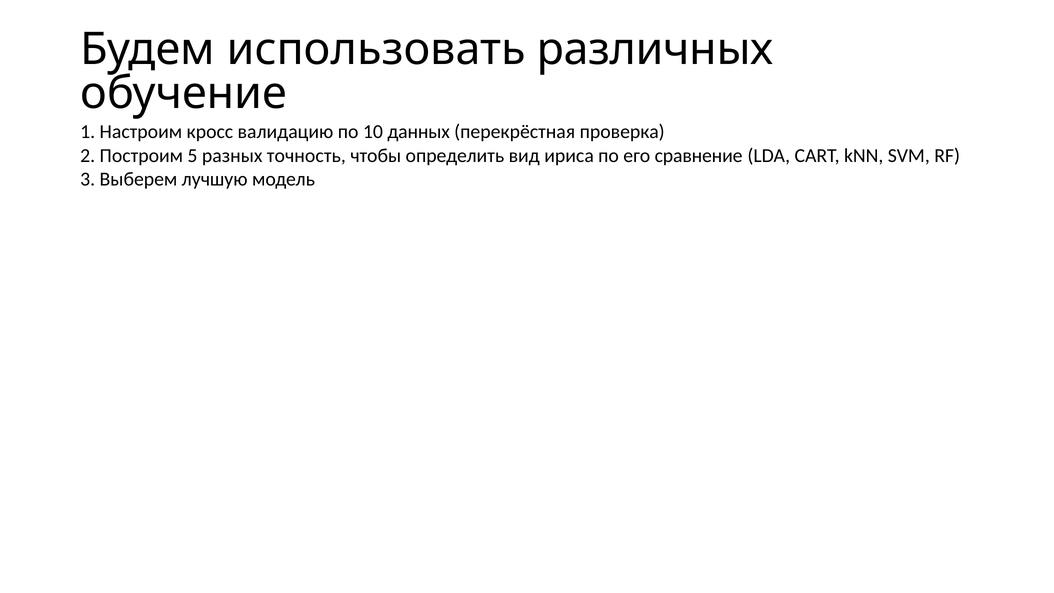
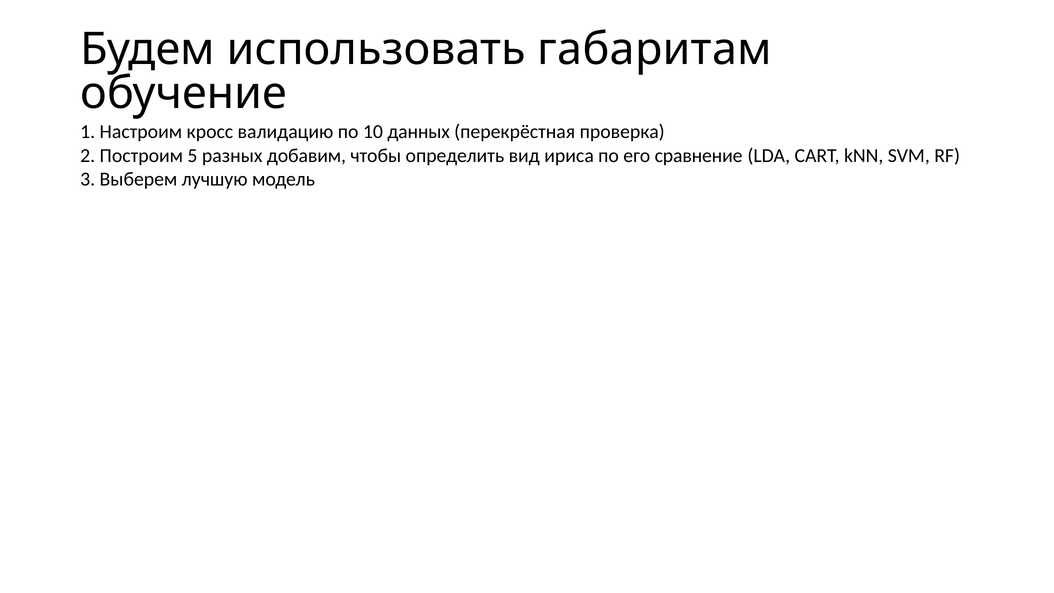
различных: различных -> габаритам
точность: точность -> добавим
